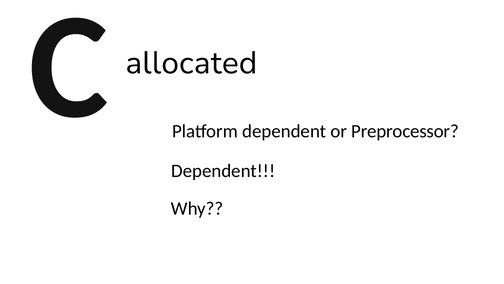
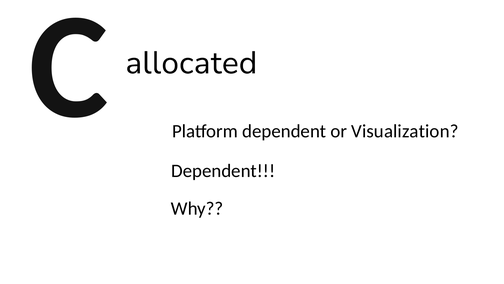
Preprocessor: Preprocessor -> Visualization
